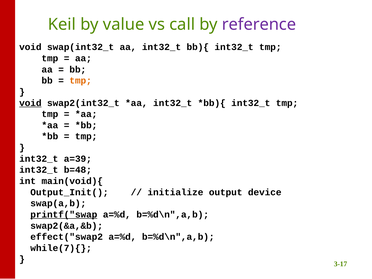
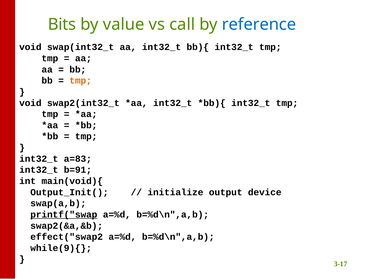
Keil: Keil -> Bits
reference colour: purple -> blue
void at (30, 103) underline: present -> none
a=39: a=39 -> a=83
b=48: b=48 -> b=91
while(7){: while(7){ -> while(9){
